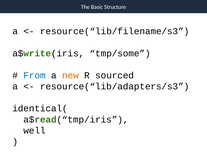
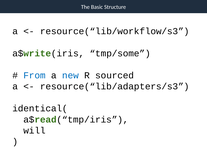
resource(“lib/filename/s3: resource(“lib/filename/s3 -> resource(“lib/workflow/s3
new colour: orange -> blue
well: well -> will
